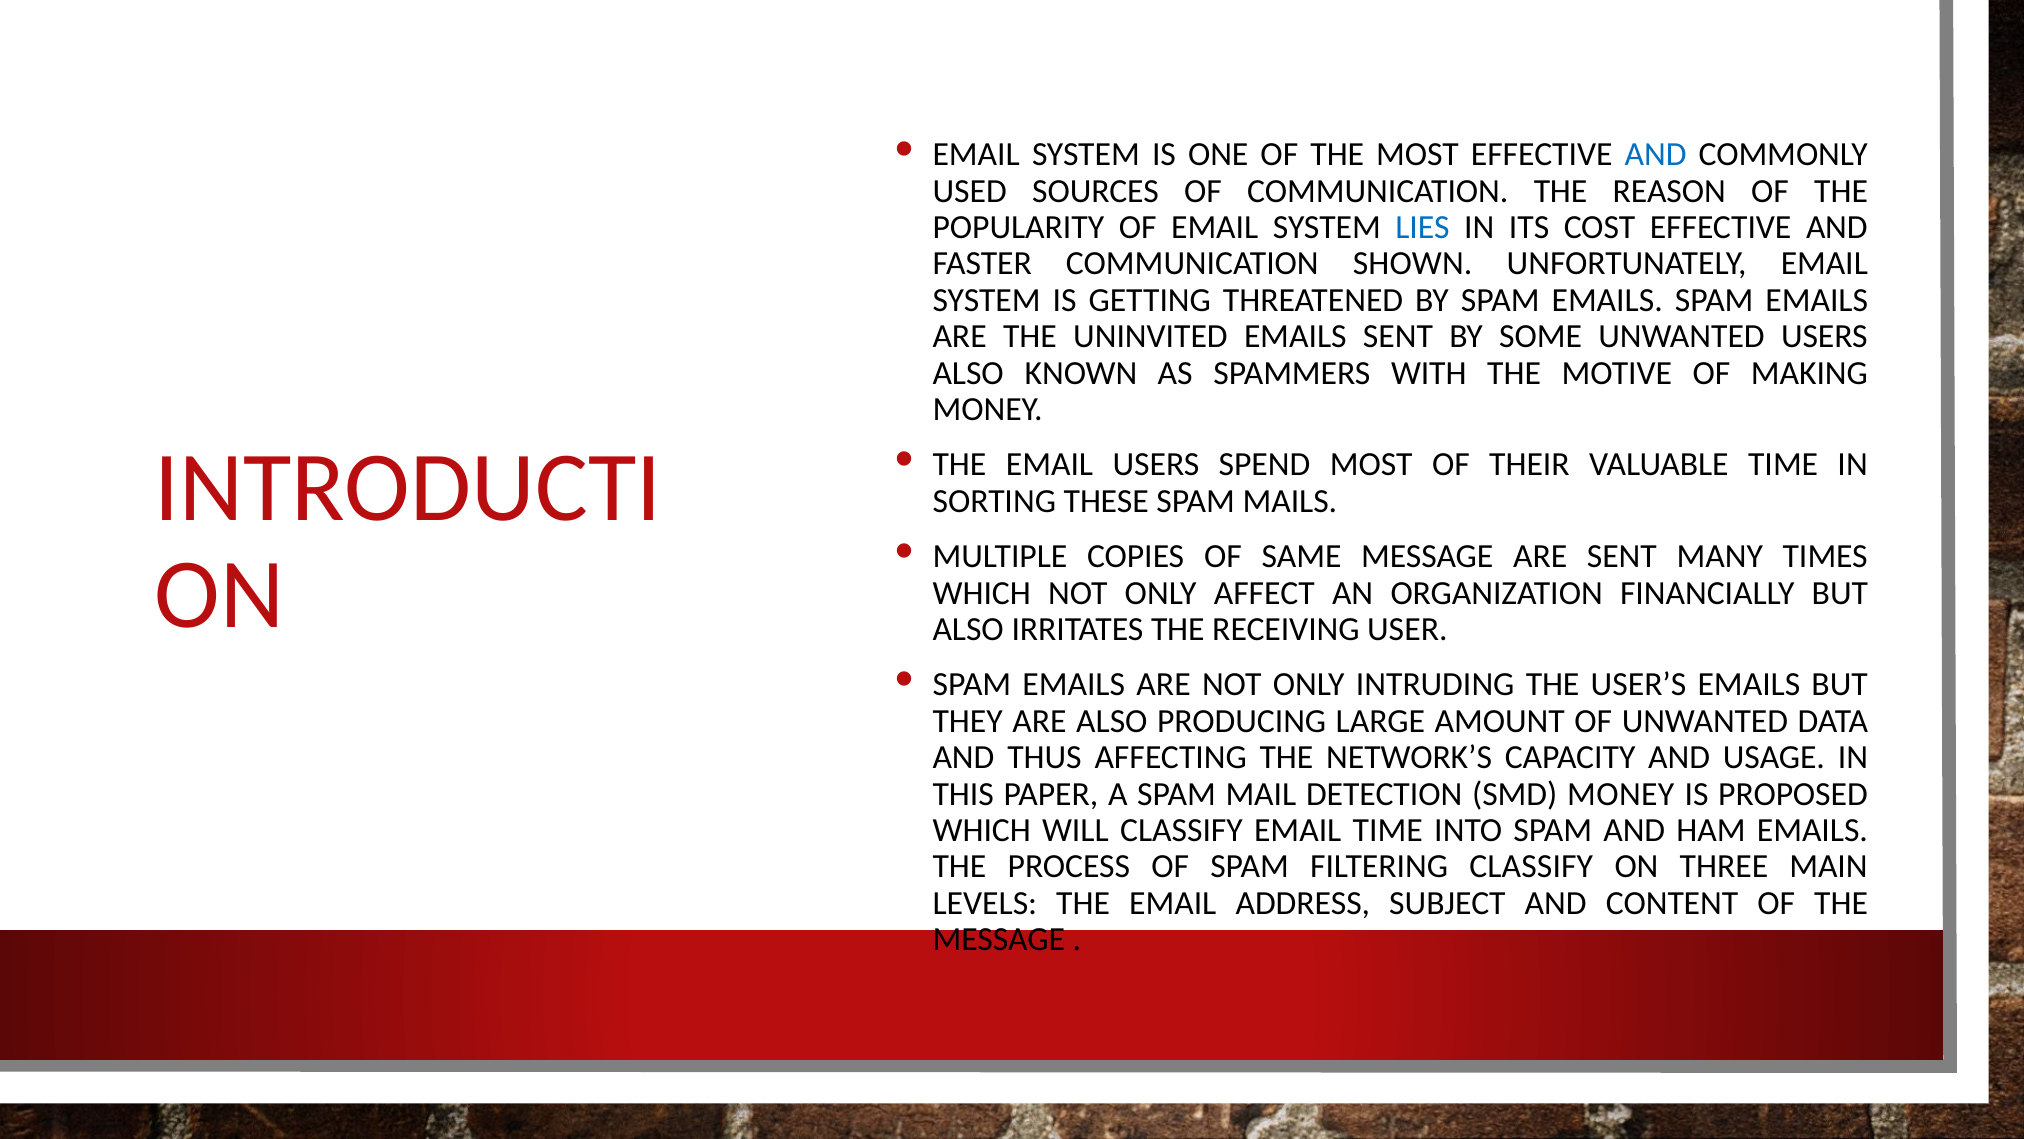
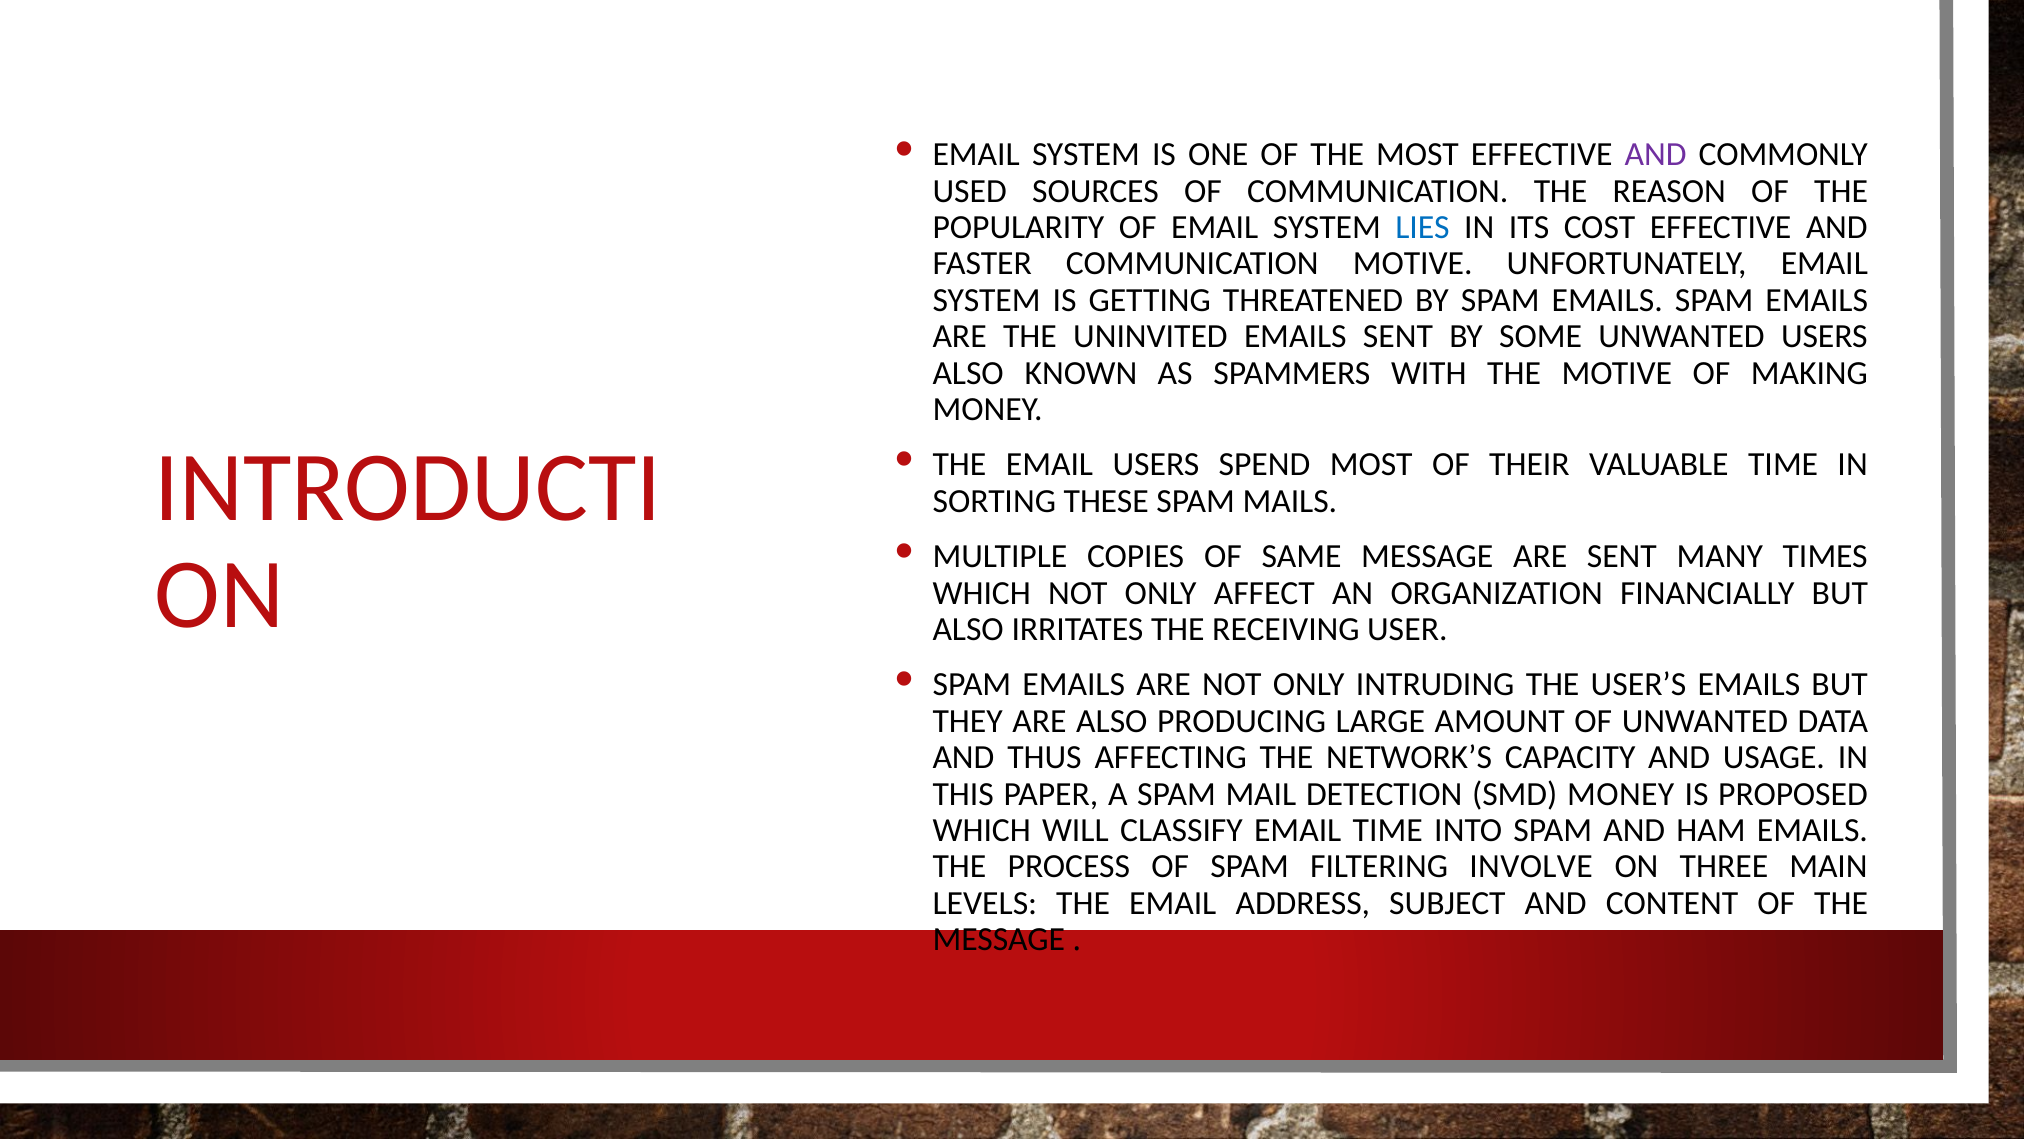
AND at (1656, 154) colour: blue -> purple
COMMUNICATION SHOWN: SHOWN -> MOTIVE
FILTERING CLASSIFY: CLASSIFY -> INVOLVE
